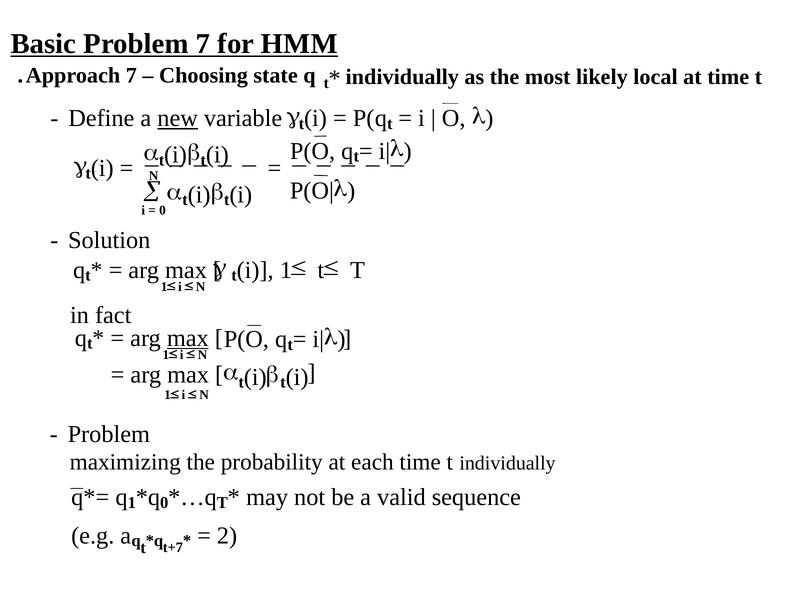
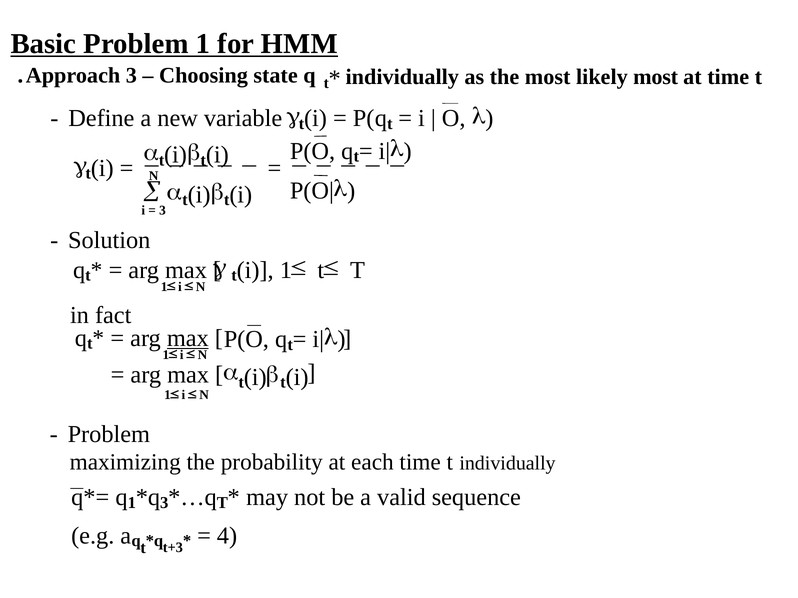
Problem 7: 7 -> 1
7 at (131, 75): 7 -> 3
likely local: local -> most
new underline: present -> none
0 at (162, 210): 0 -> 3
0 at (164, 503): 0 -> 3
t+7: t+7 -> t+3
2: 2 -> 4
